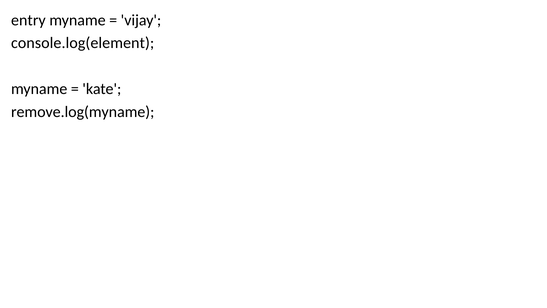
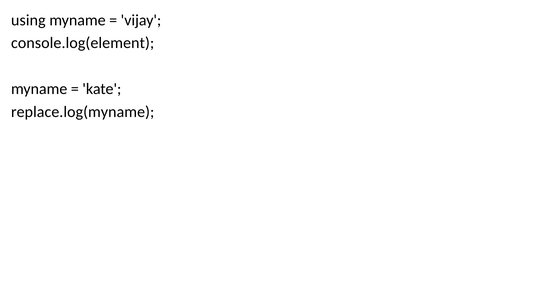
entry: entry -> using
remove.log(myname: remove.log(myname -> replace.log(myname
